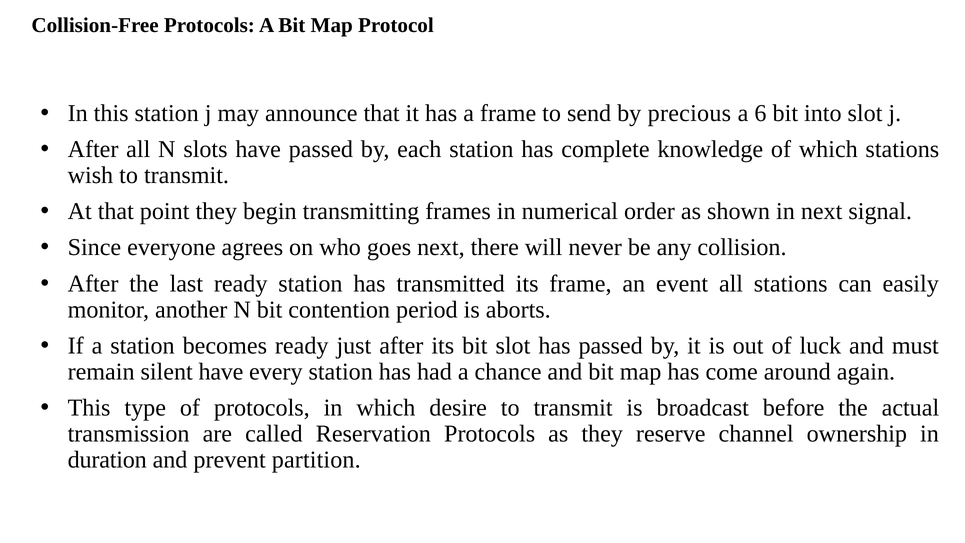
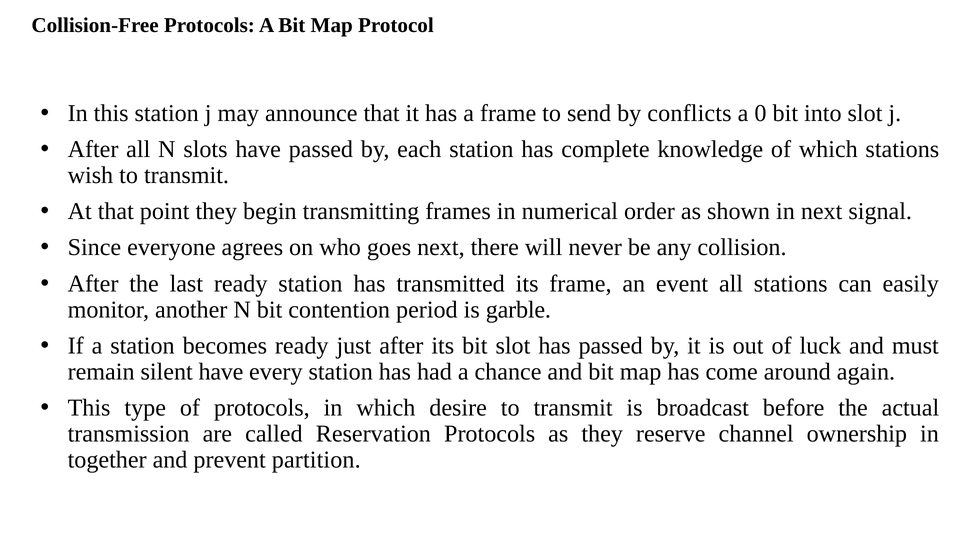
precious: precious -> conflicts
6: 6 -> 0
aborts: aborts -> garble
duration: duration -> together
